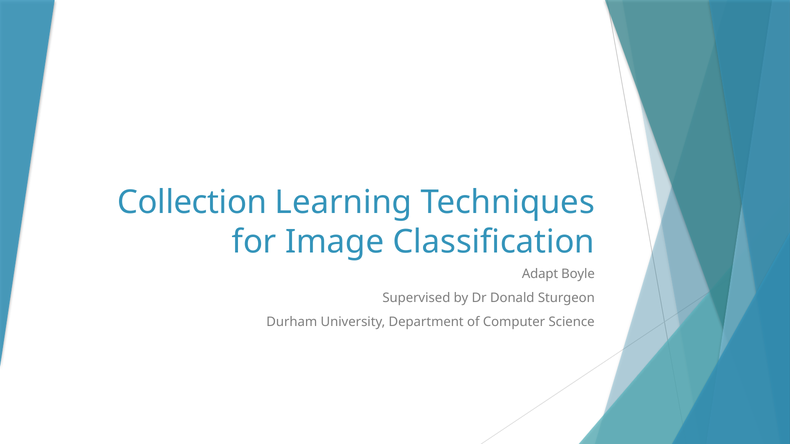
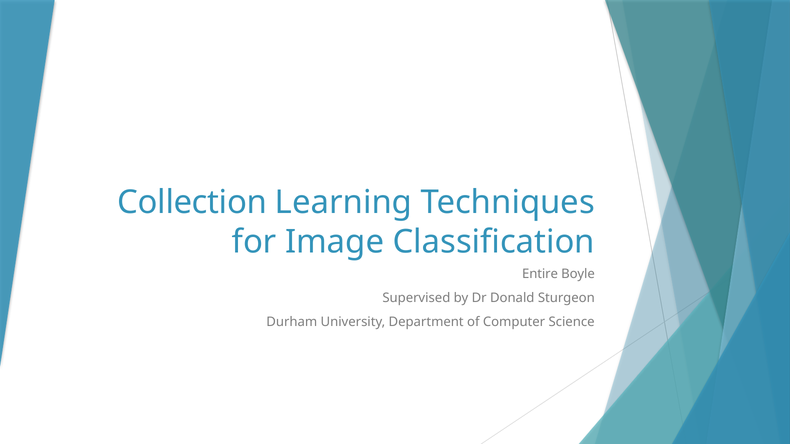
Adapt: Adapt -> Entire
